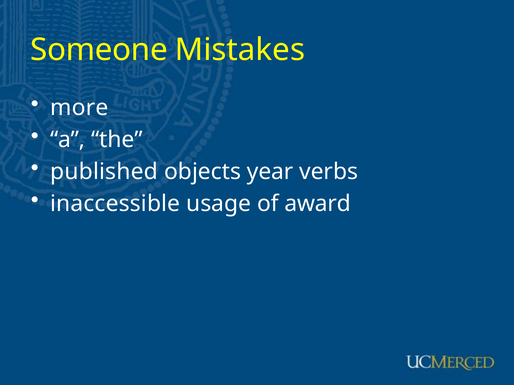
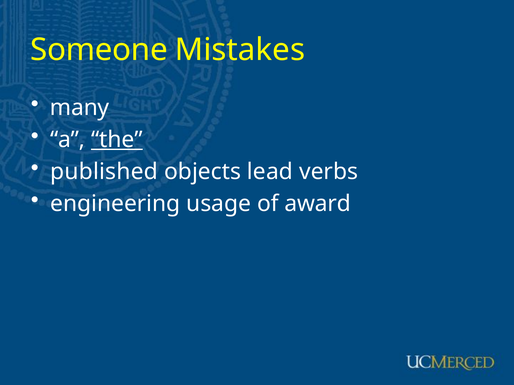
more: more -> many
the underline: none -> present
year: year -> lead
inaccessible: inaccessible -> engineering
